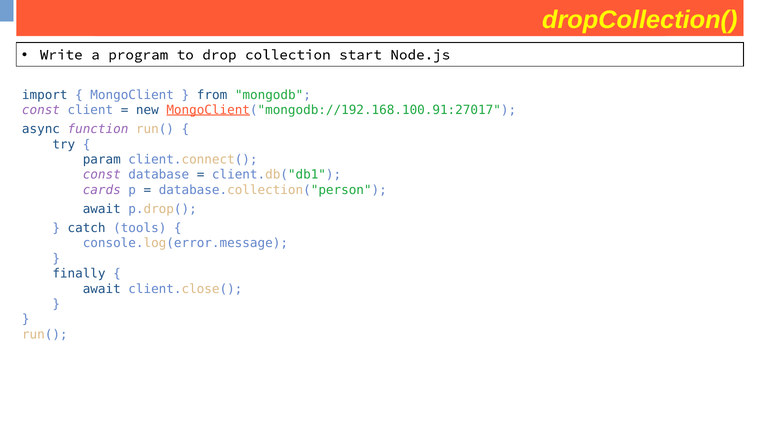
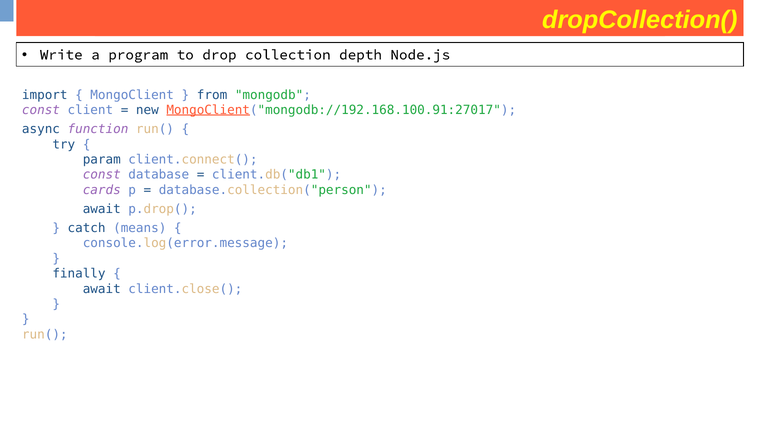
start: start -> depth
tools: tools -> means
